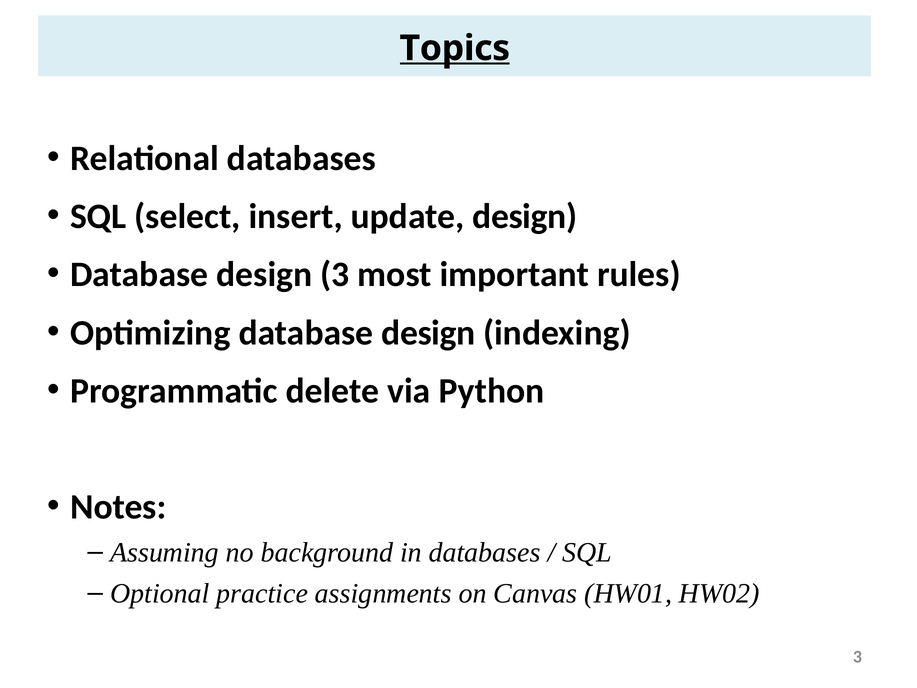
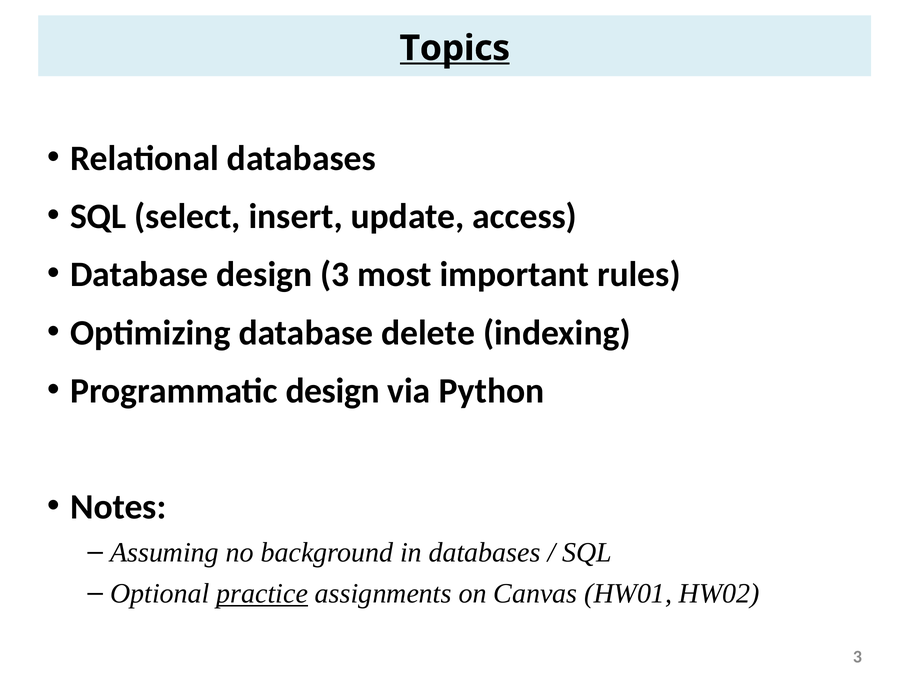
update design: design -> access
Optimizing database design: design -> delete
Programmatic delete: delete -> design
practice underline: none -> present
